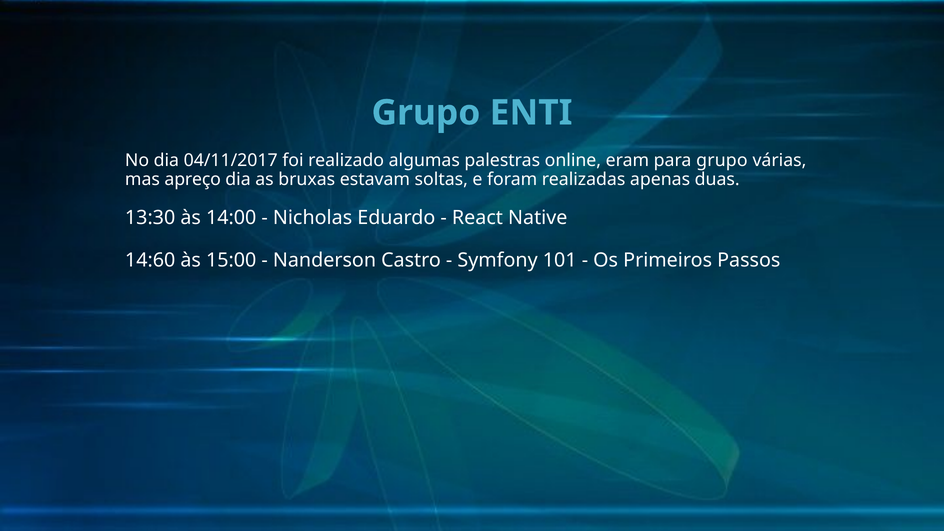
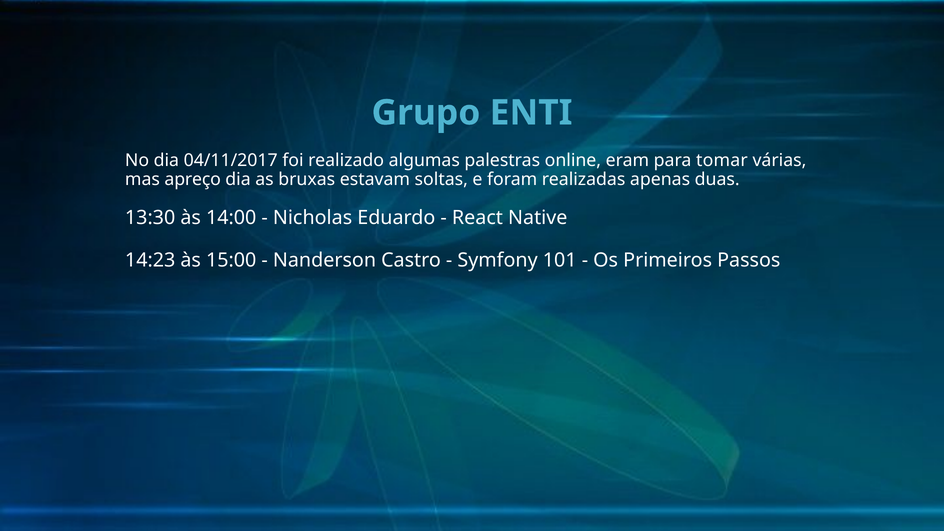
para grupo: grupo -> tomar
14:60: 14:60 -> 14:23
